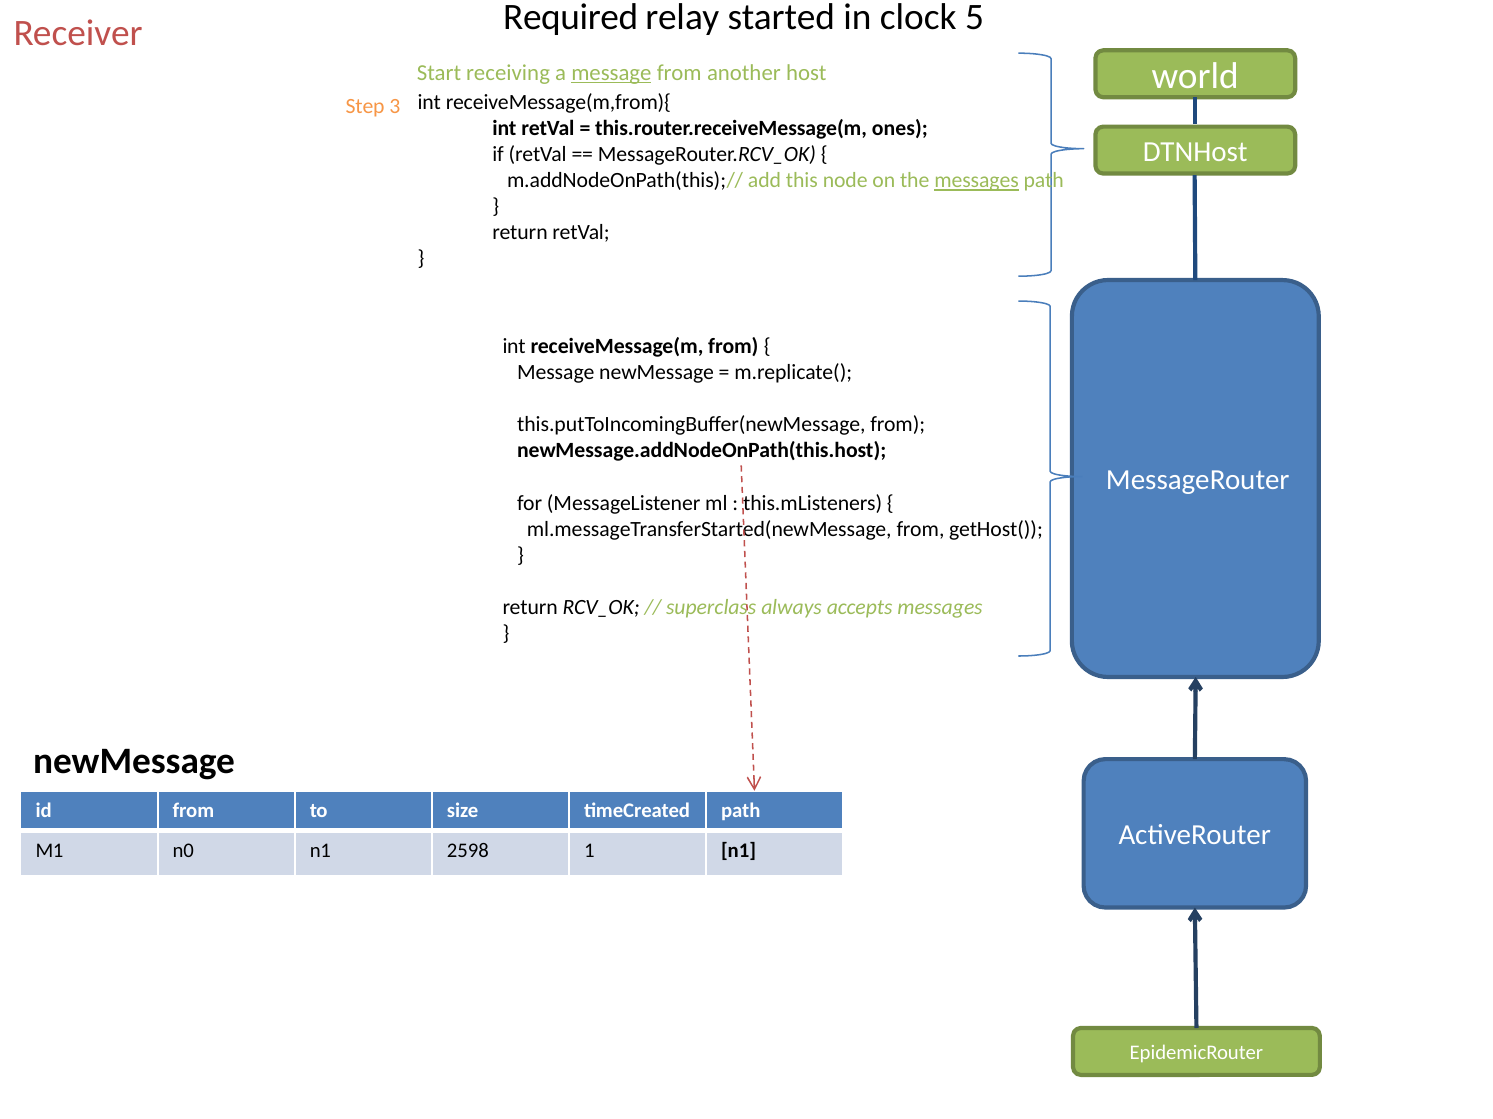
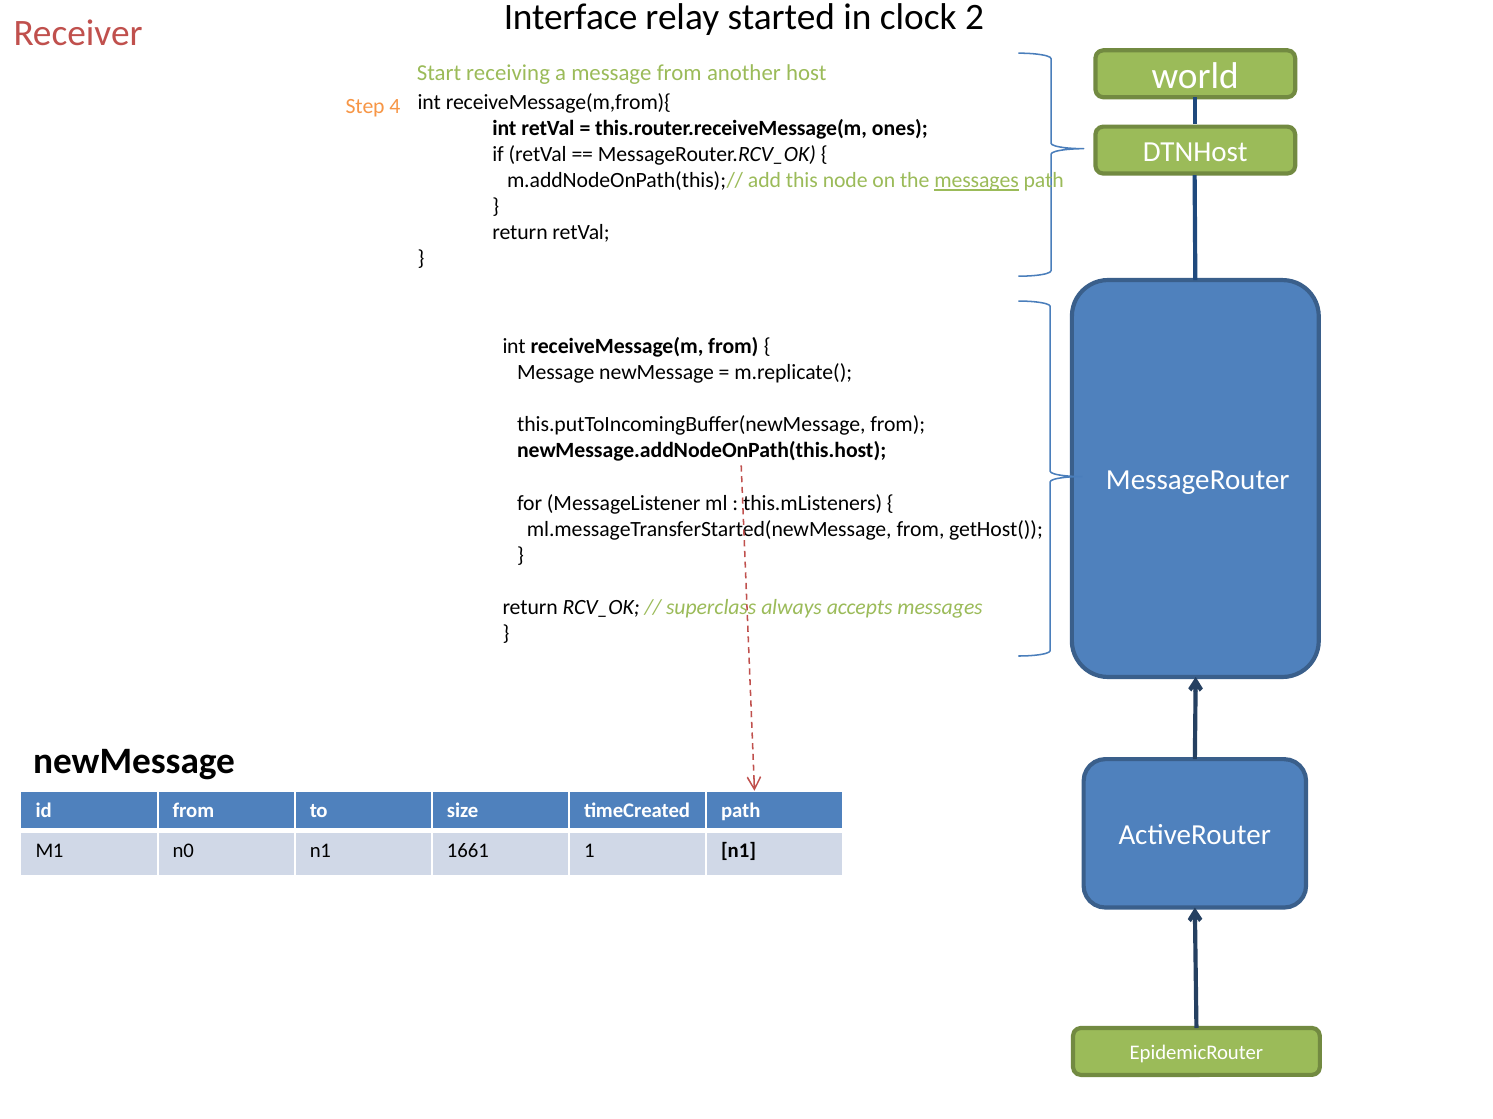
Required: Required -> Interface
5: 5 -> 2
message at (611, 73) underline: present -> none
3: 3 -> 4
2598: 2598 -> 1661
